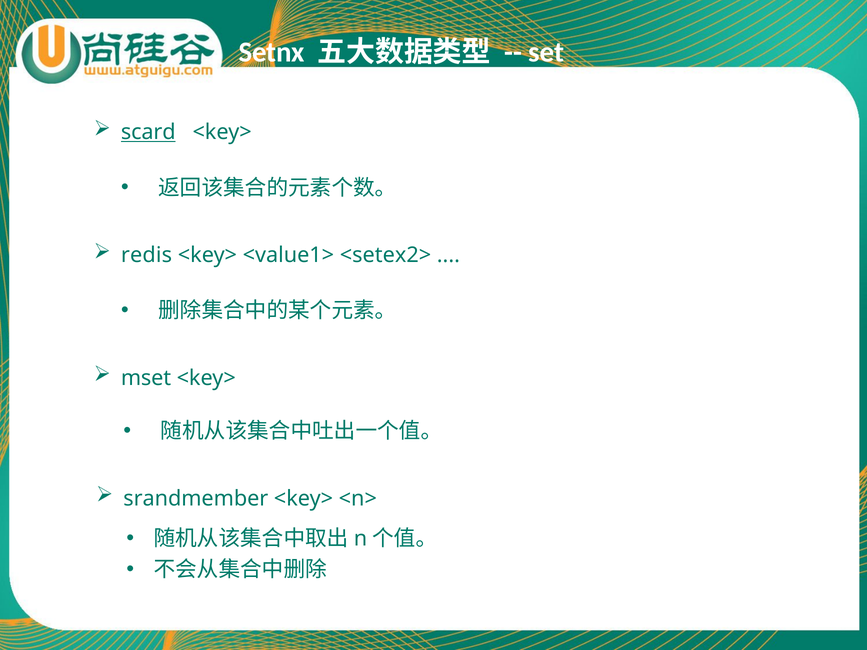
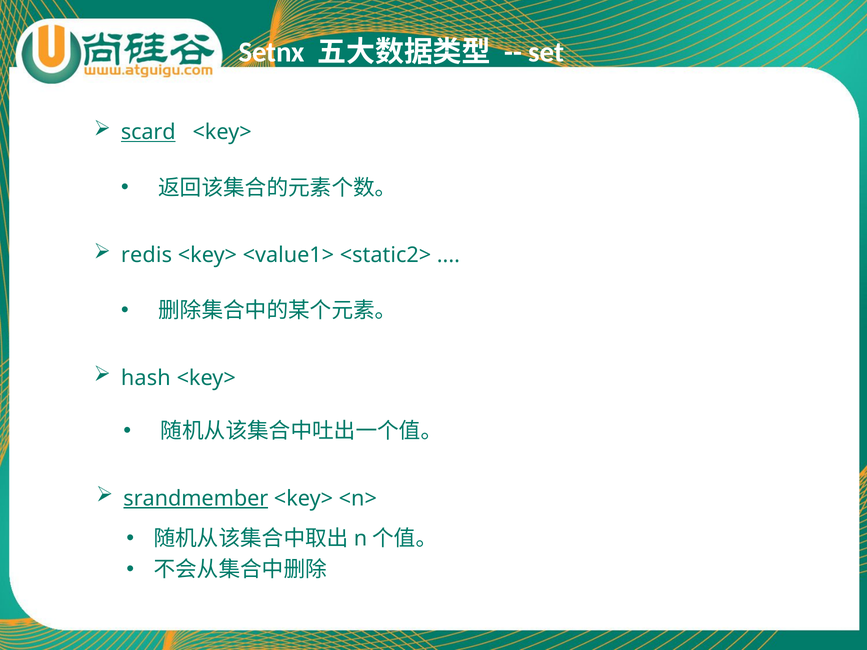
<setex2>: <setex2> -> <static2>
mset: mset -> hash
srandmember underline: none -> present
